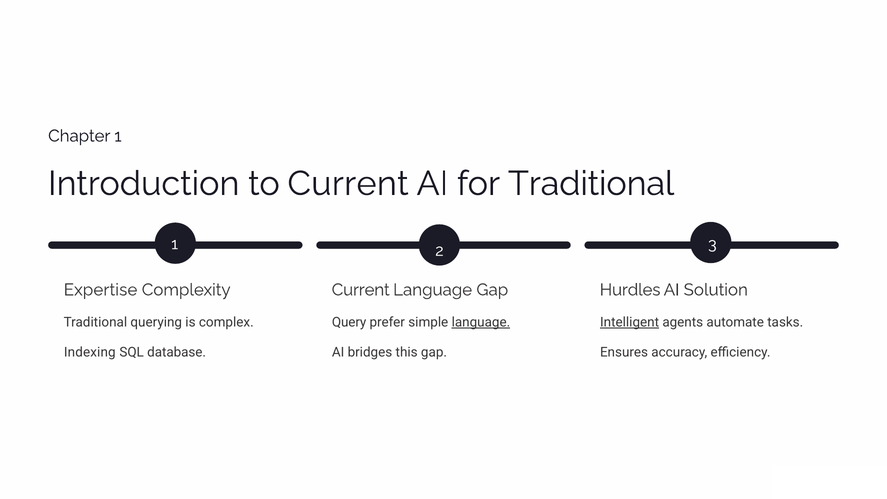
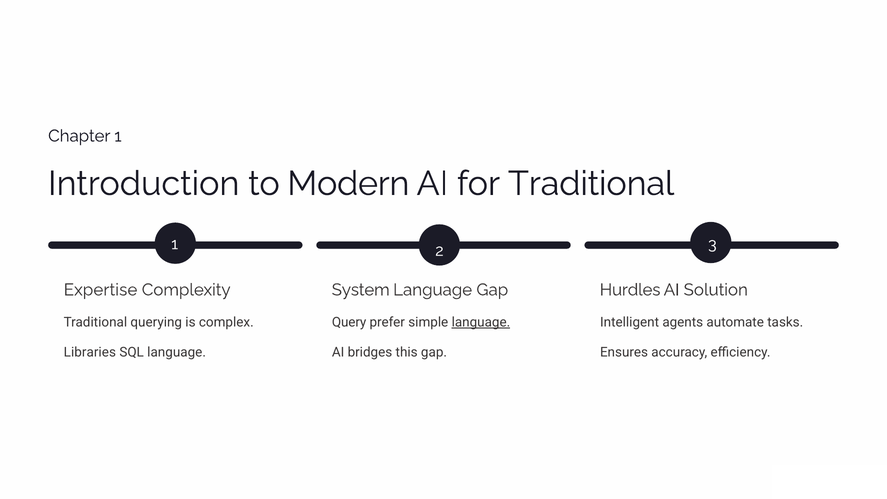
to Current: Current -> Modern
Current at (361, 290): Current -> System
Intelligent underline: present -> none
Indexing: Indexing -> Libraries
SQL database: database -> language
